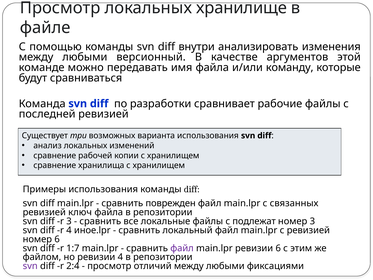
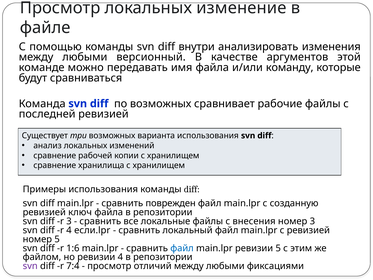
хранилище: хранилище -> изменение
по разработки: разработки -> возможных
связанных: связанных -> созданную
подлежат: подлежат -> внесения
иное.lpr: иное.lpr -> если.lpr
номер 6: 6 -> 5
1:7: 1:7 -> 1:6
файл at (182, 248) colour: purple -> blue
ревизии 6: 6 -> 5
2:4: 2:4 -> 7:4
